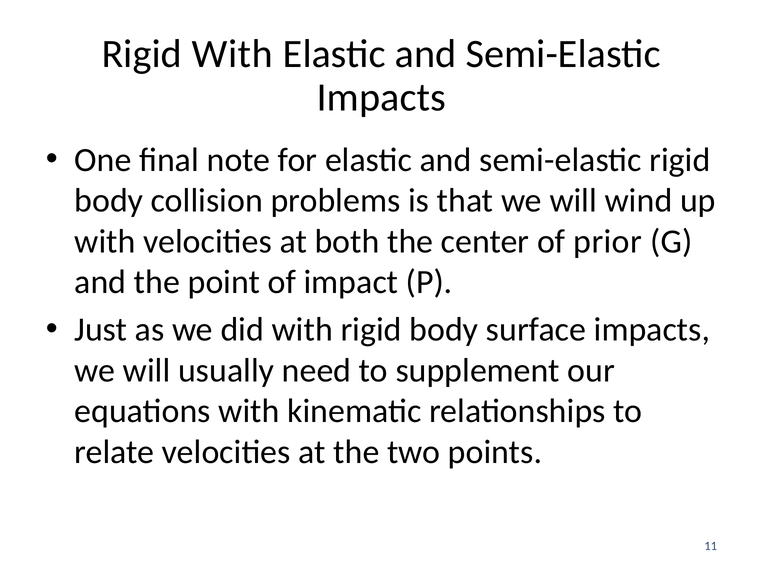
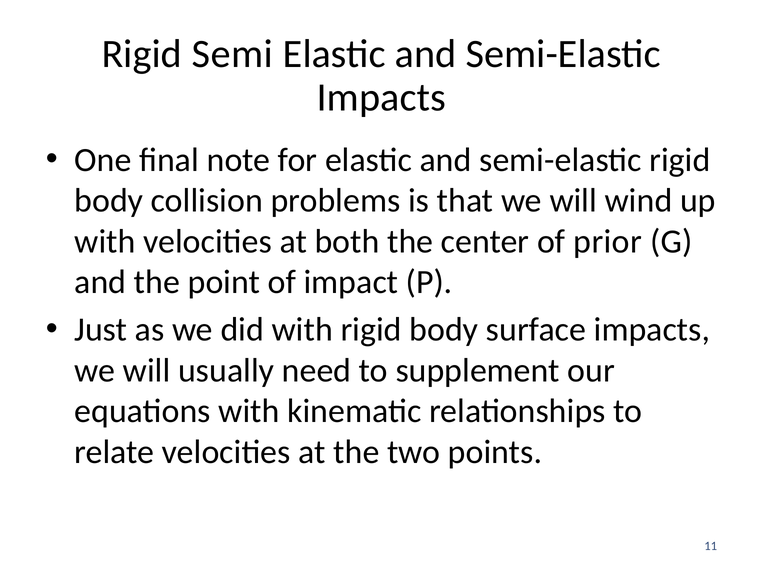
Rigid With: With -> Semi
